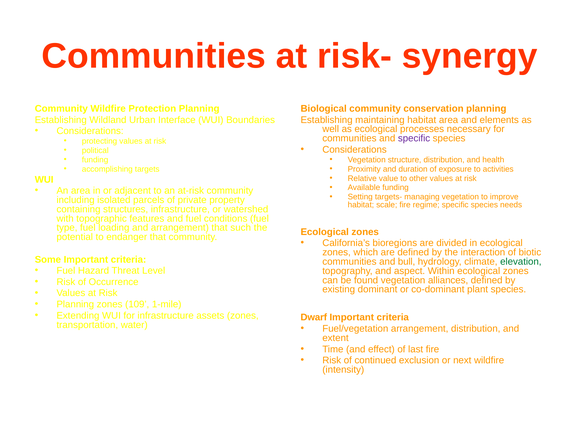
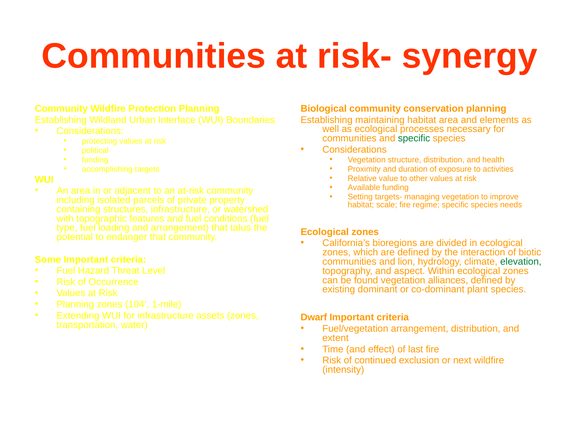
specific at (414, 138) colour: purple -> green
such: such -> talus
bull: bull -> lion
109: 109 -> 104
